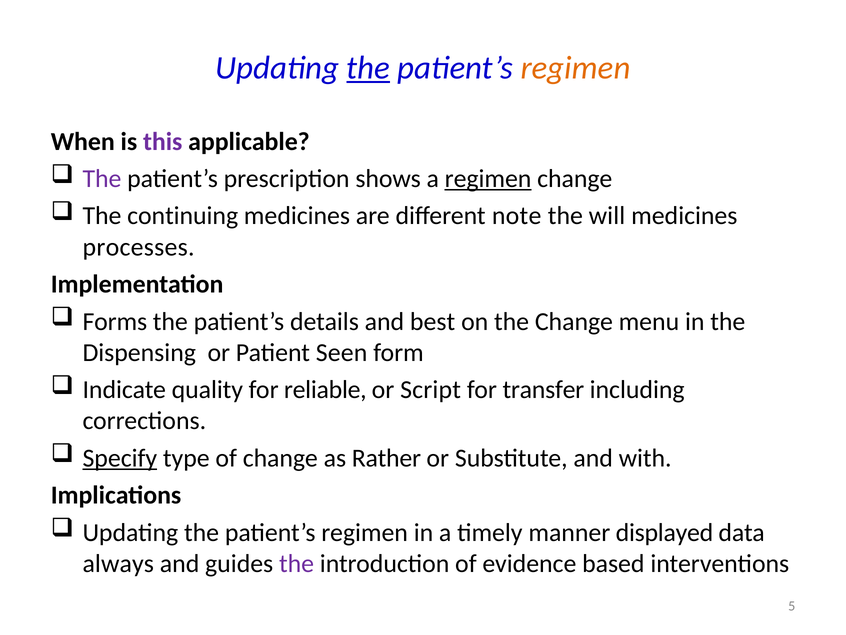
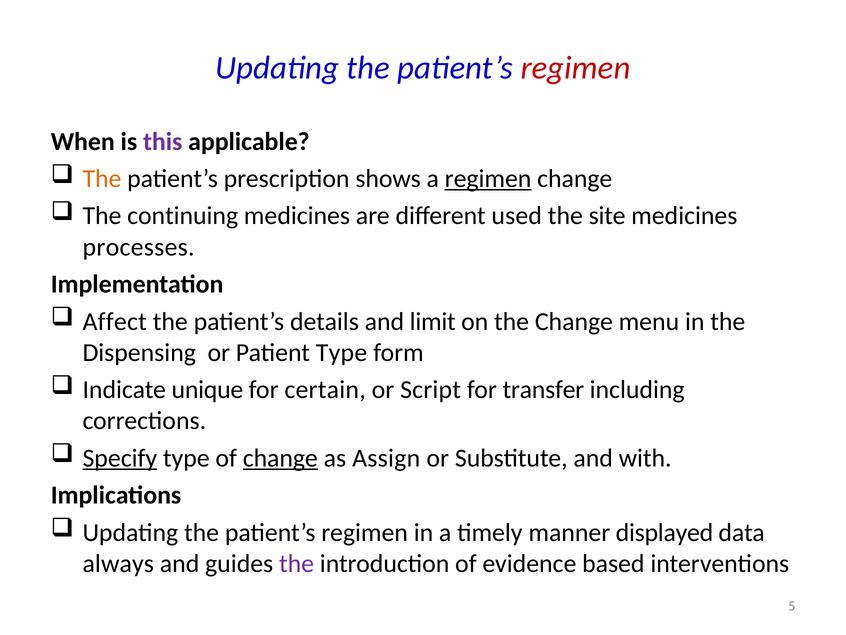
the at (368, 68) underline: present -> none
regimen at (575, 68) colour: orange -> red
The at (102, 179) colour: purple -> orange
note: note -> used
will: will -> site
Forms: Forms -> Affect
best: best -> limit
Patient Seen: Seen -> Type
quality: quality -> unique
reliable: reliable -> certain
change at (280, 458) underline: none -> present
Rather: Rather -> Assign
